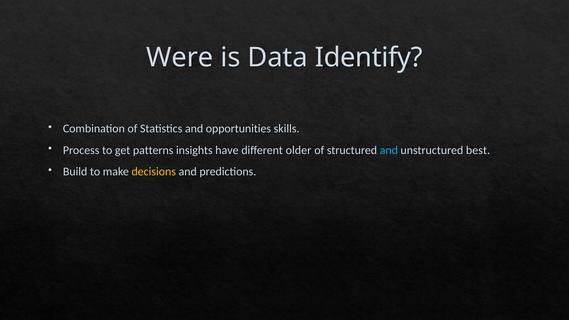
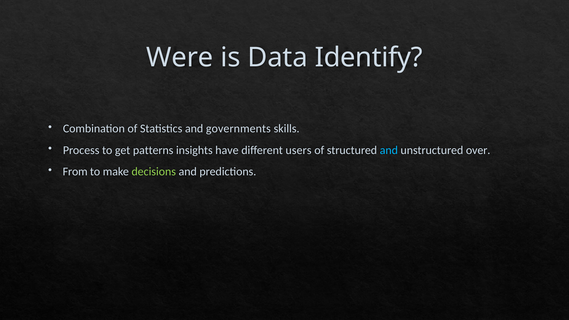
opportunities: opportunities -> governments
older: older -> users
best: best -> over
Build: Build -> From
decisions colour: yellow -> light green
